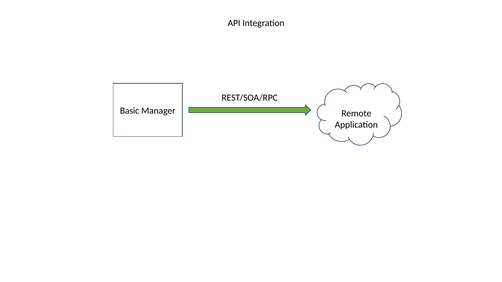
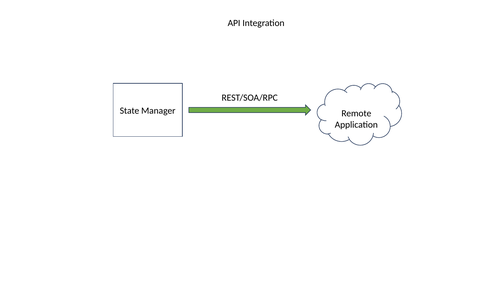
Basic: Basic -> State
